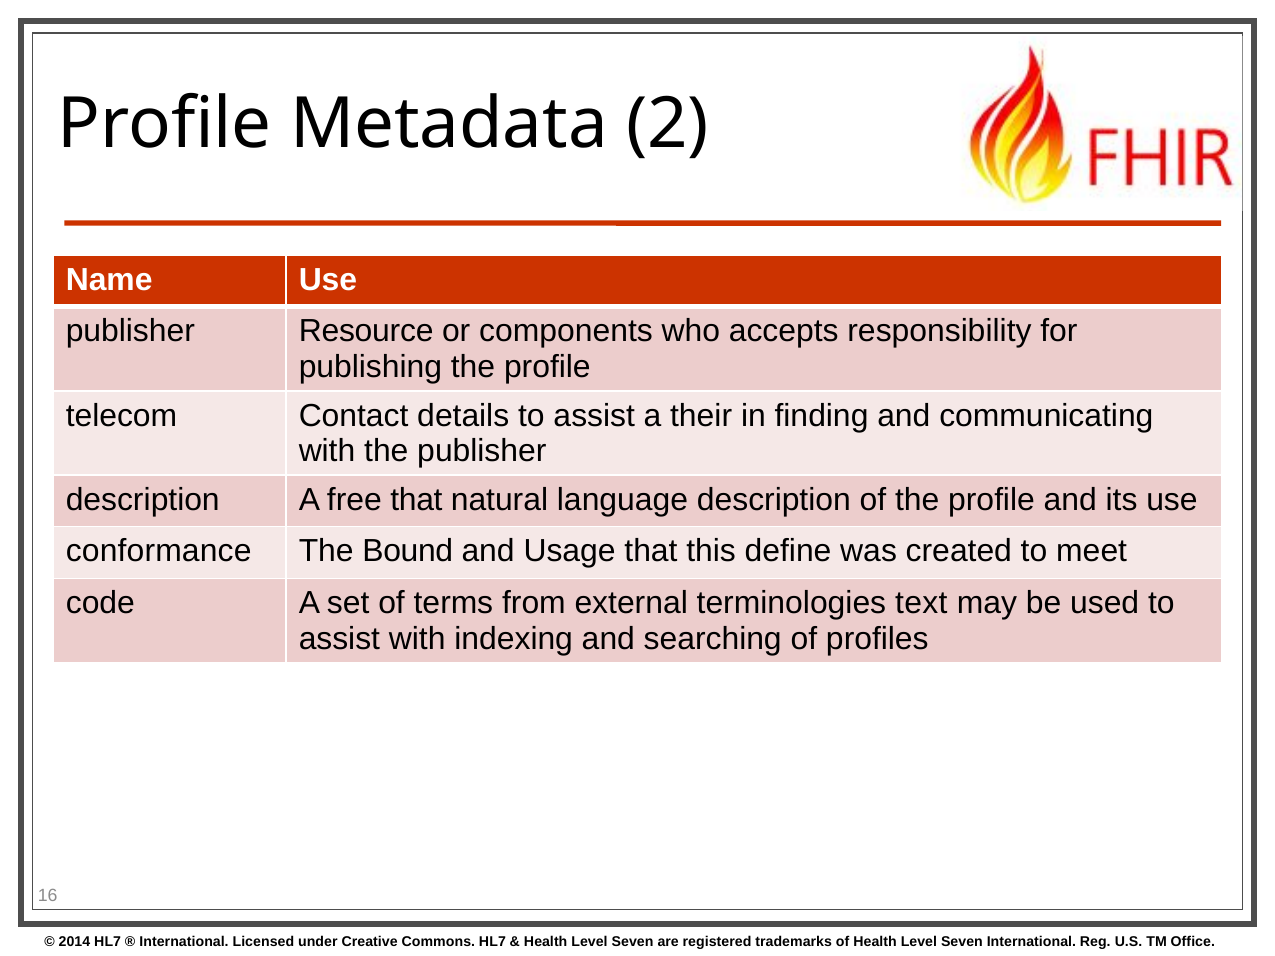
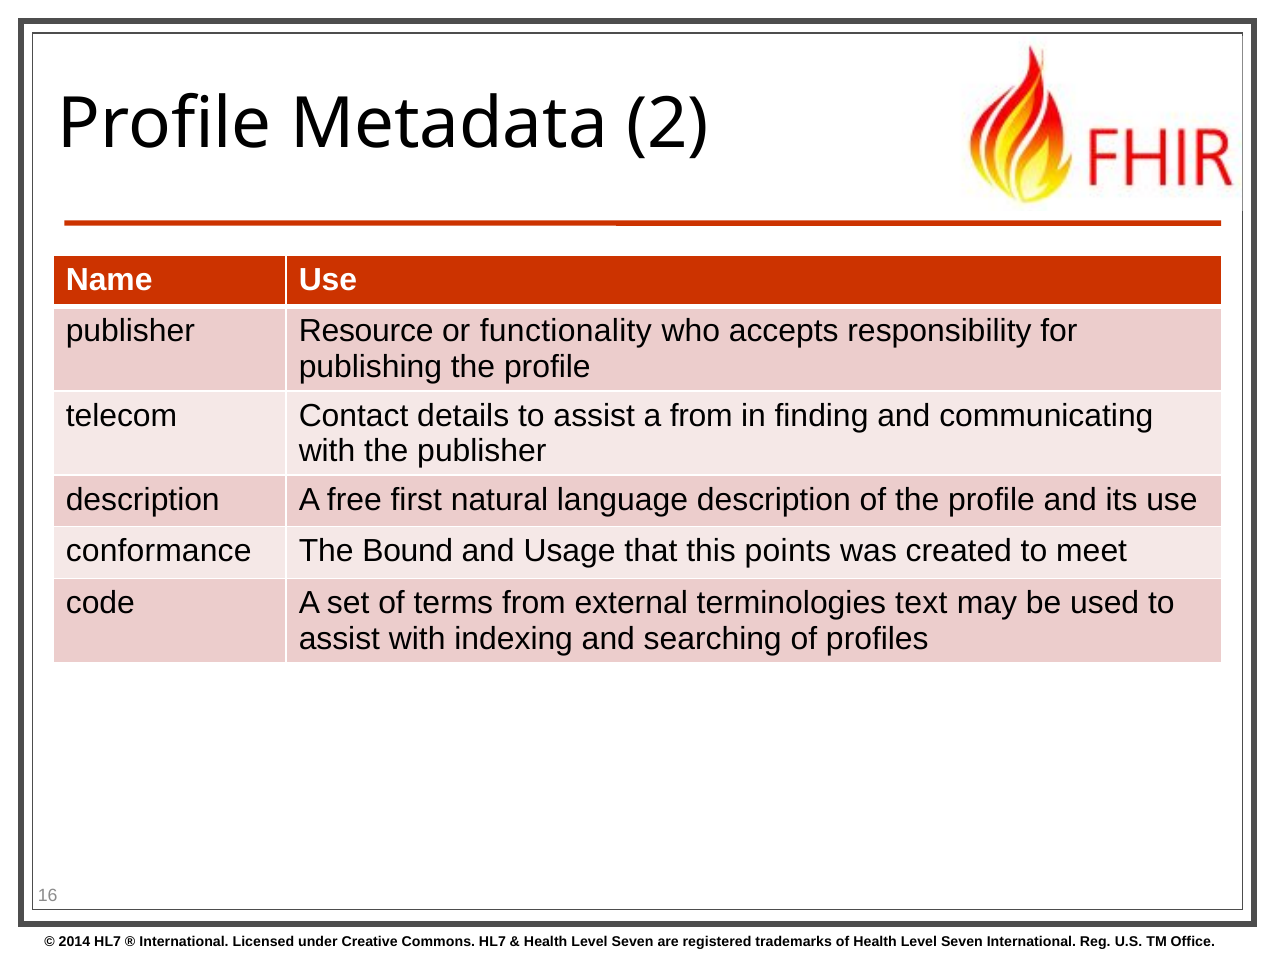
components: components -> functionality
a their: their -> from
free that: that -> first
define: define -> points
